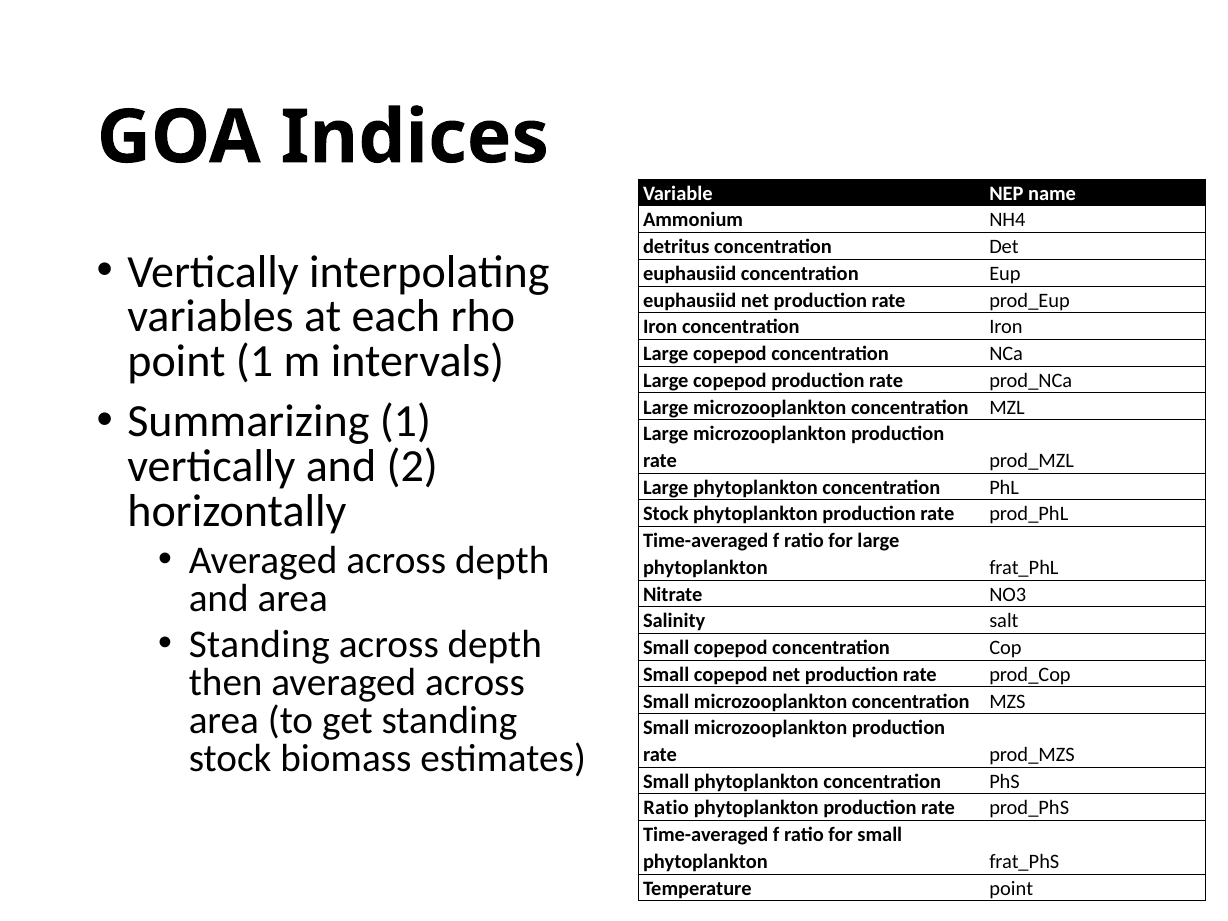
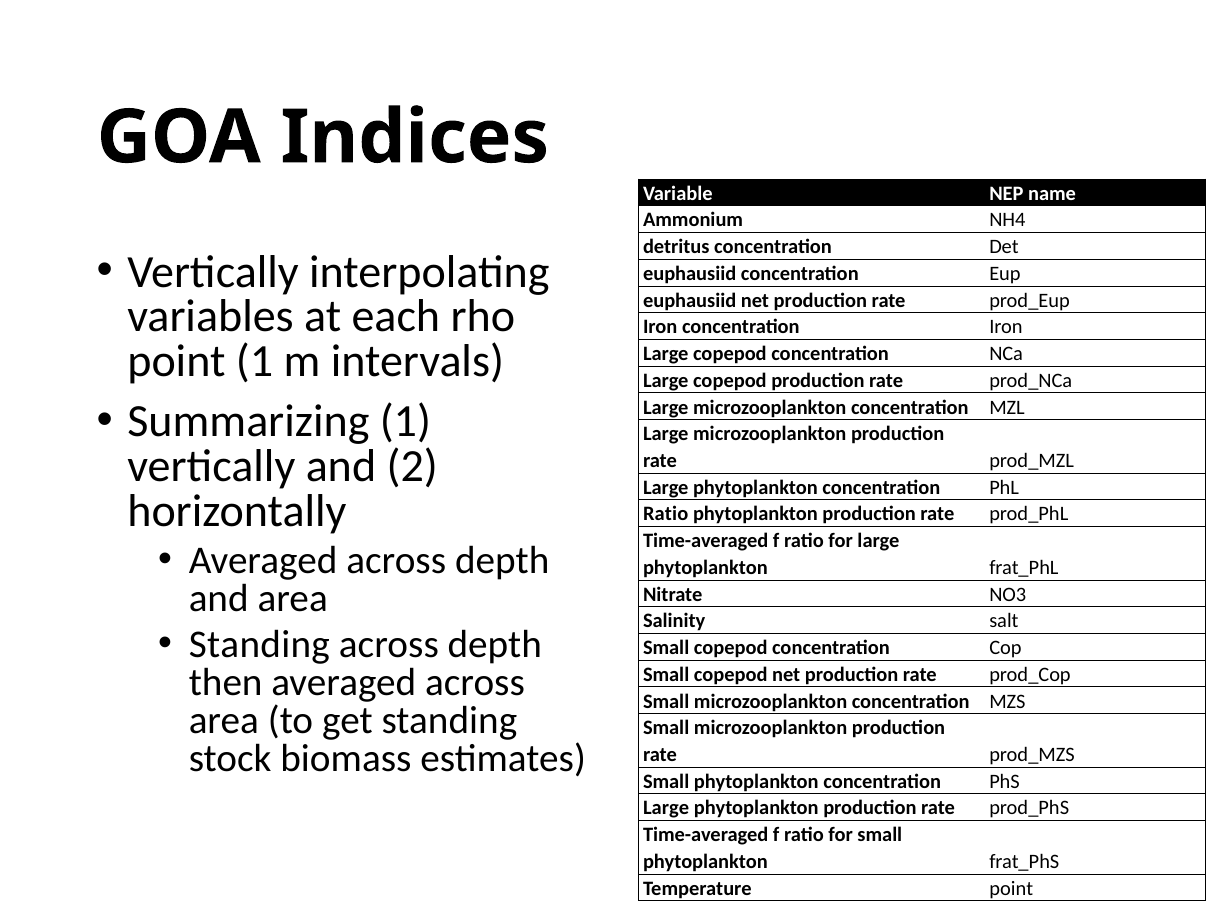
Stock at (666, 514): Stock -> Ratio
Ratio at (666, 808): Ratio -> Large
